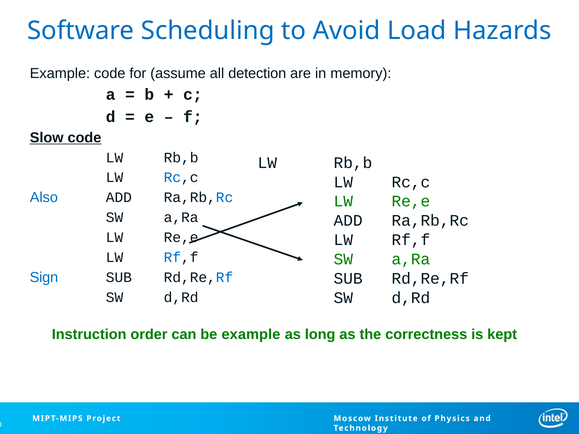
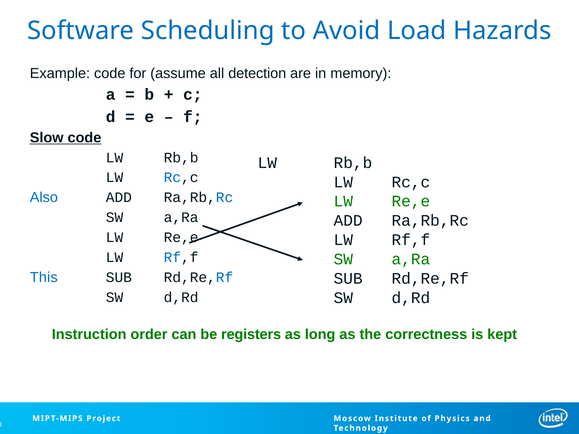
Sign: Sign -> This
be example: example -> registers
